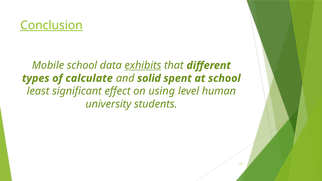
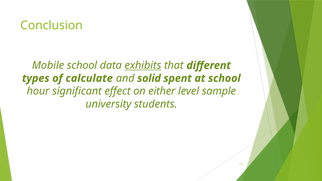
Conclusion underline: present -> none
least: least -> hour
using: using -> either
human: human -> sample
